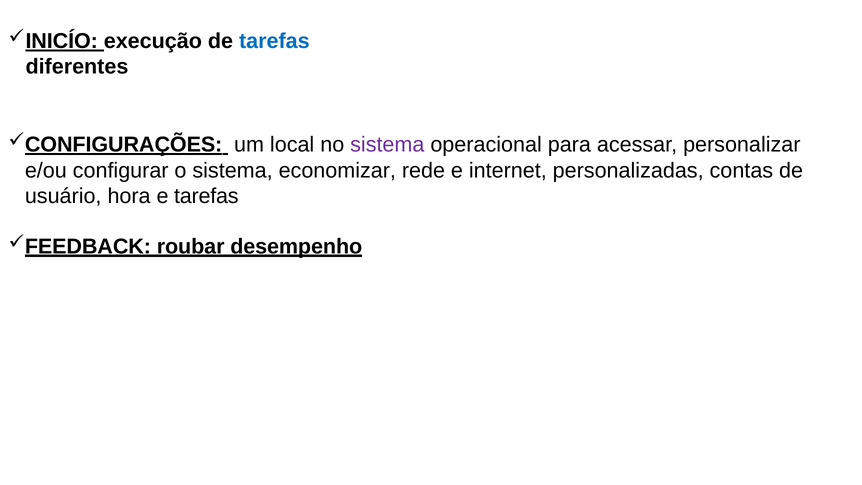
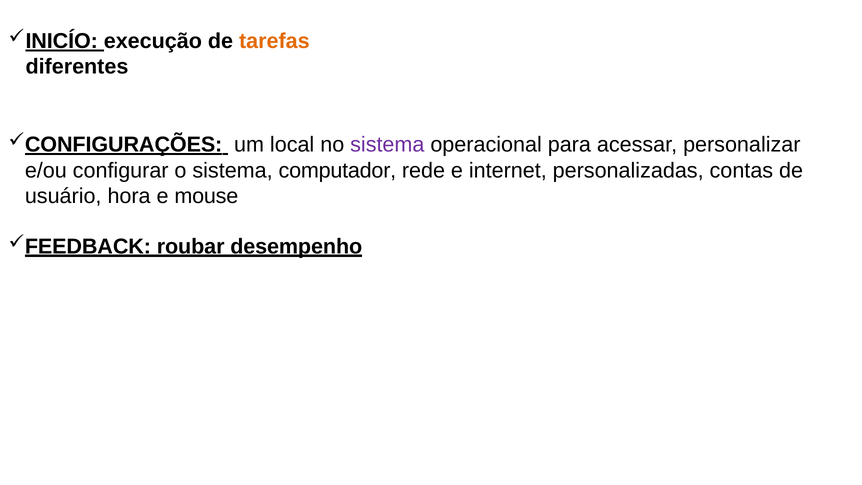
tarefas at (274, 41) colour: blue -> orange
economizar: economizar -> computador
e tarefas: tarefas -> mouse
